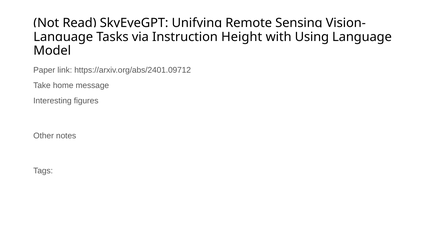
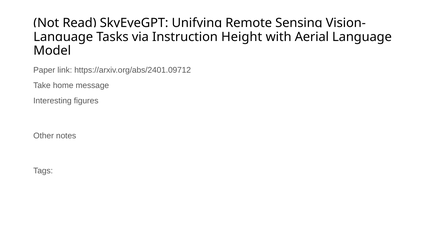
Using: Using -> Aerial
